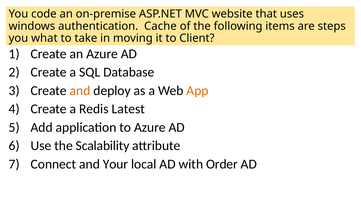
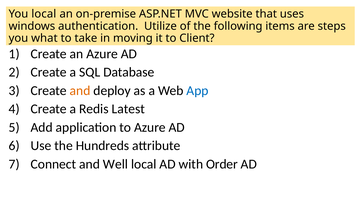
You code: code -> local
Cache: Cache -> Utilize
App colour: orange -> blue
Scalability: Scalability -> Hundreds
Your: Your -> Well
